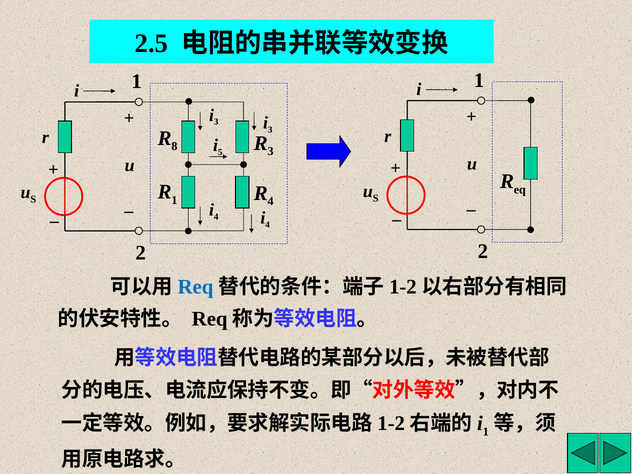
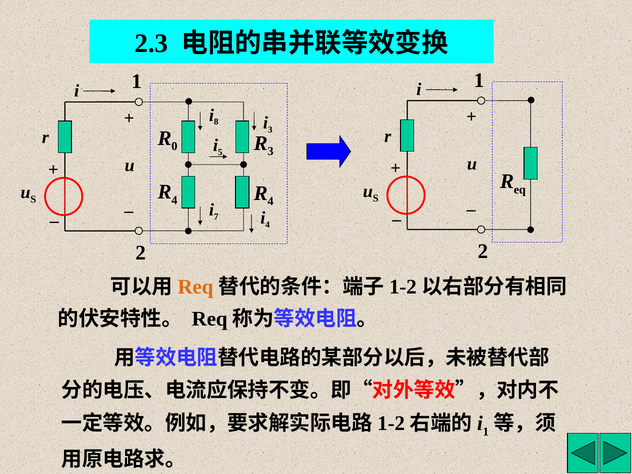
2.5: 2.5 -> 2.3
3 at (216, 122): 3 -> 8
8: 8 -> 0
1 at (174, 200): 1 -> 4
4 at (216, 217): 4 -> 7
Req at (195, 287) colour: blue -> orange
